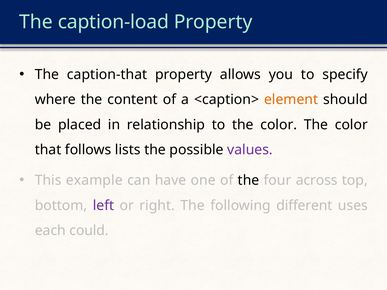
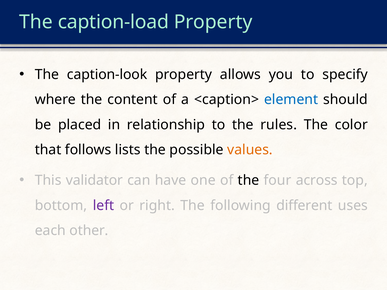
caption-that: caption-that -> caption-look
element colour: orange -> blue
to the color: color -> rules
values colour: purple -> orange
example: example -> validator
could: could -> other
